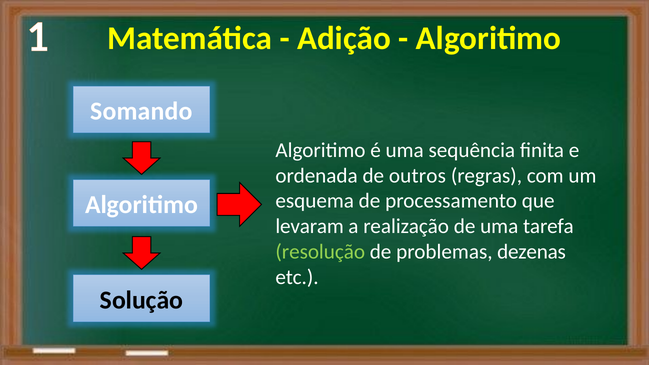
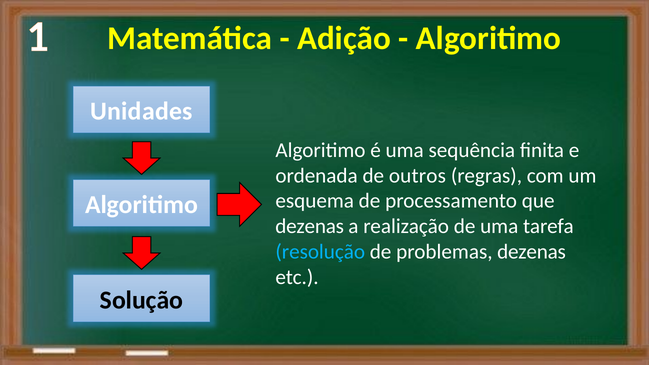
Somando: Somando -> Unidades
levaram at (310, 226): levaram -> dezenas
resolução colour: light green -> light blue
